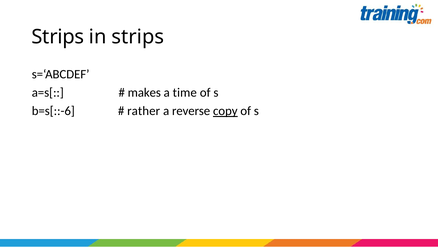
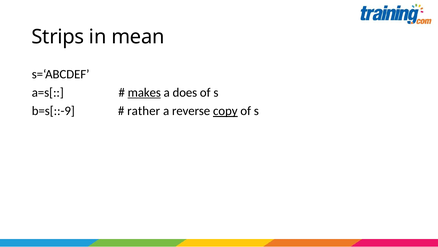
in strips: strips -> mean
makes underline: none -> present
time: time -> does
b=s[::-6: b=s[::-6 -> b=s[::-9
